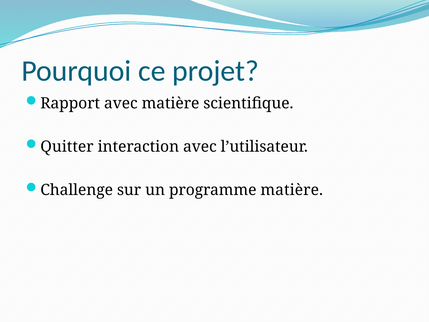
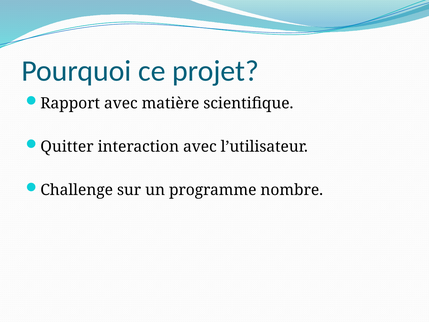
programme matière: matière -> nombre
